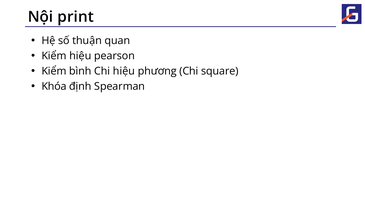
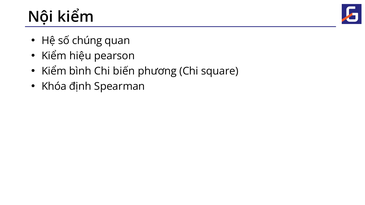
Nội print: print -> kiểm
thuận: thuận -> chúng
Chi hiệu: hiệu -> biến
